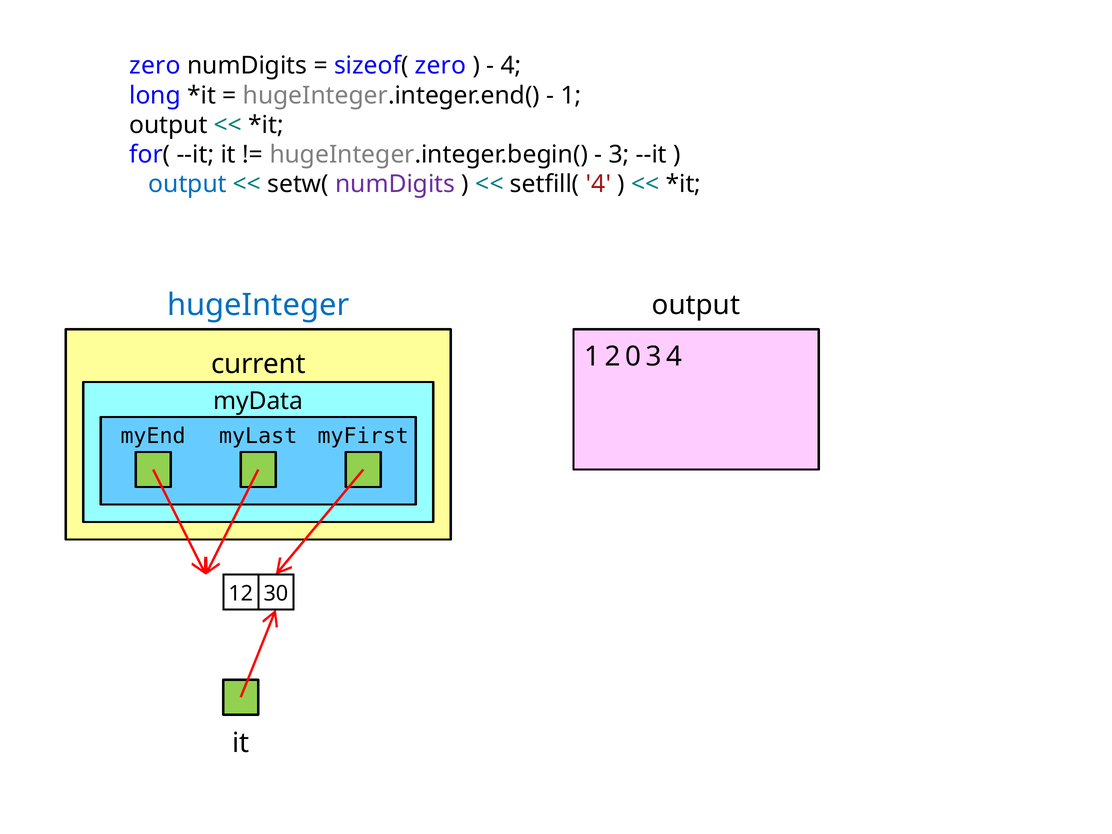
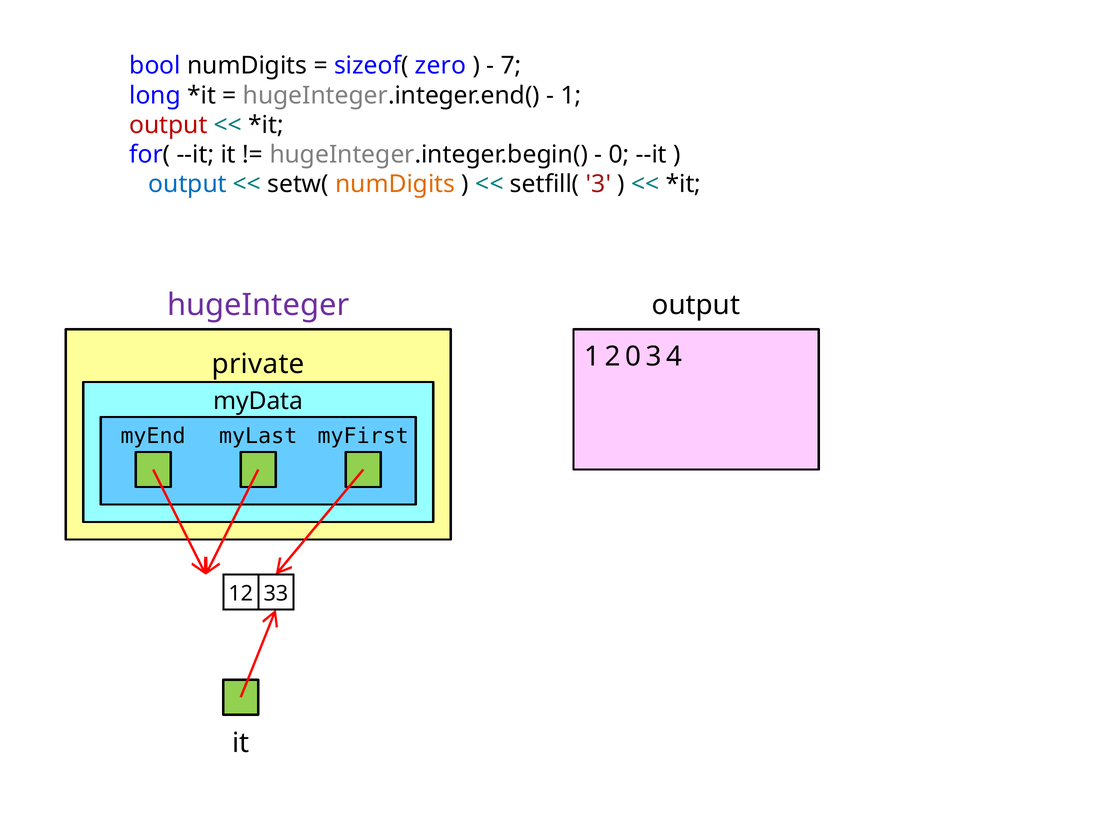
zero at (155, 66): zero -> bool
4 at (511, 66): 4 -> 7
output at (168, 125) colour: black -> red
3: 3 -> 0
numDigits at (395, 184) colour: purple -> orange
setfill( 4: 4 -> 3
hugeInteger colour: blue -> purple
current: current -> private
30: 30 -> 33
